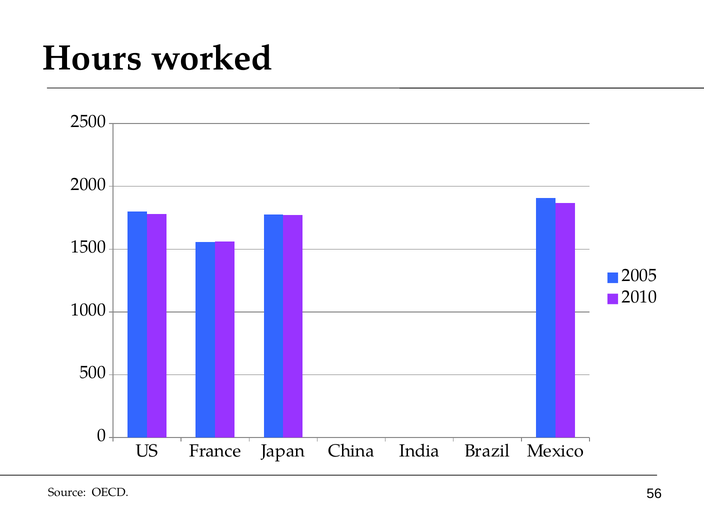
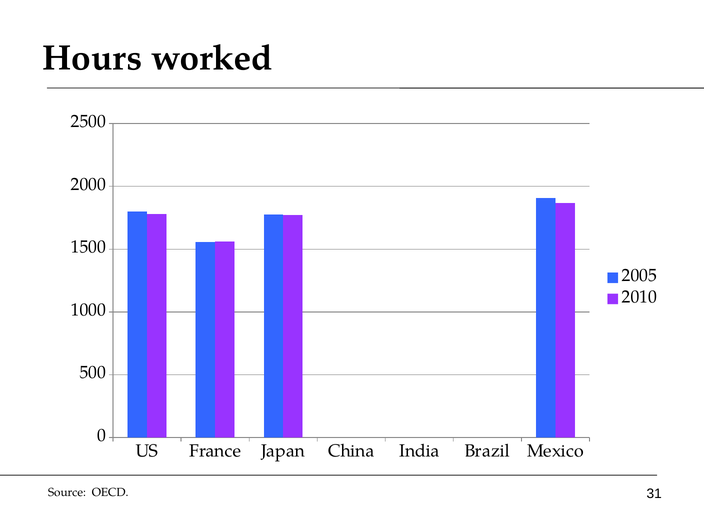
56: 56 -> 31
